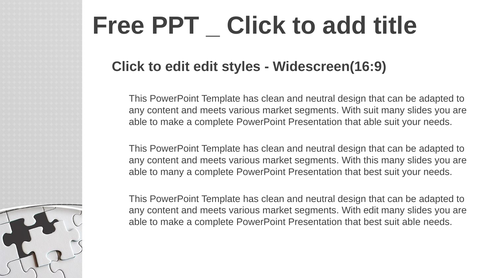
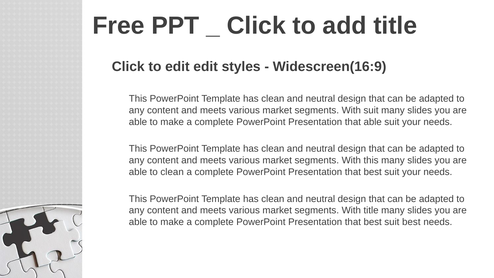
to many: many -> clean
With edit: edit -> title
suit able: able -> best
